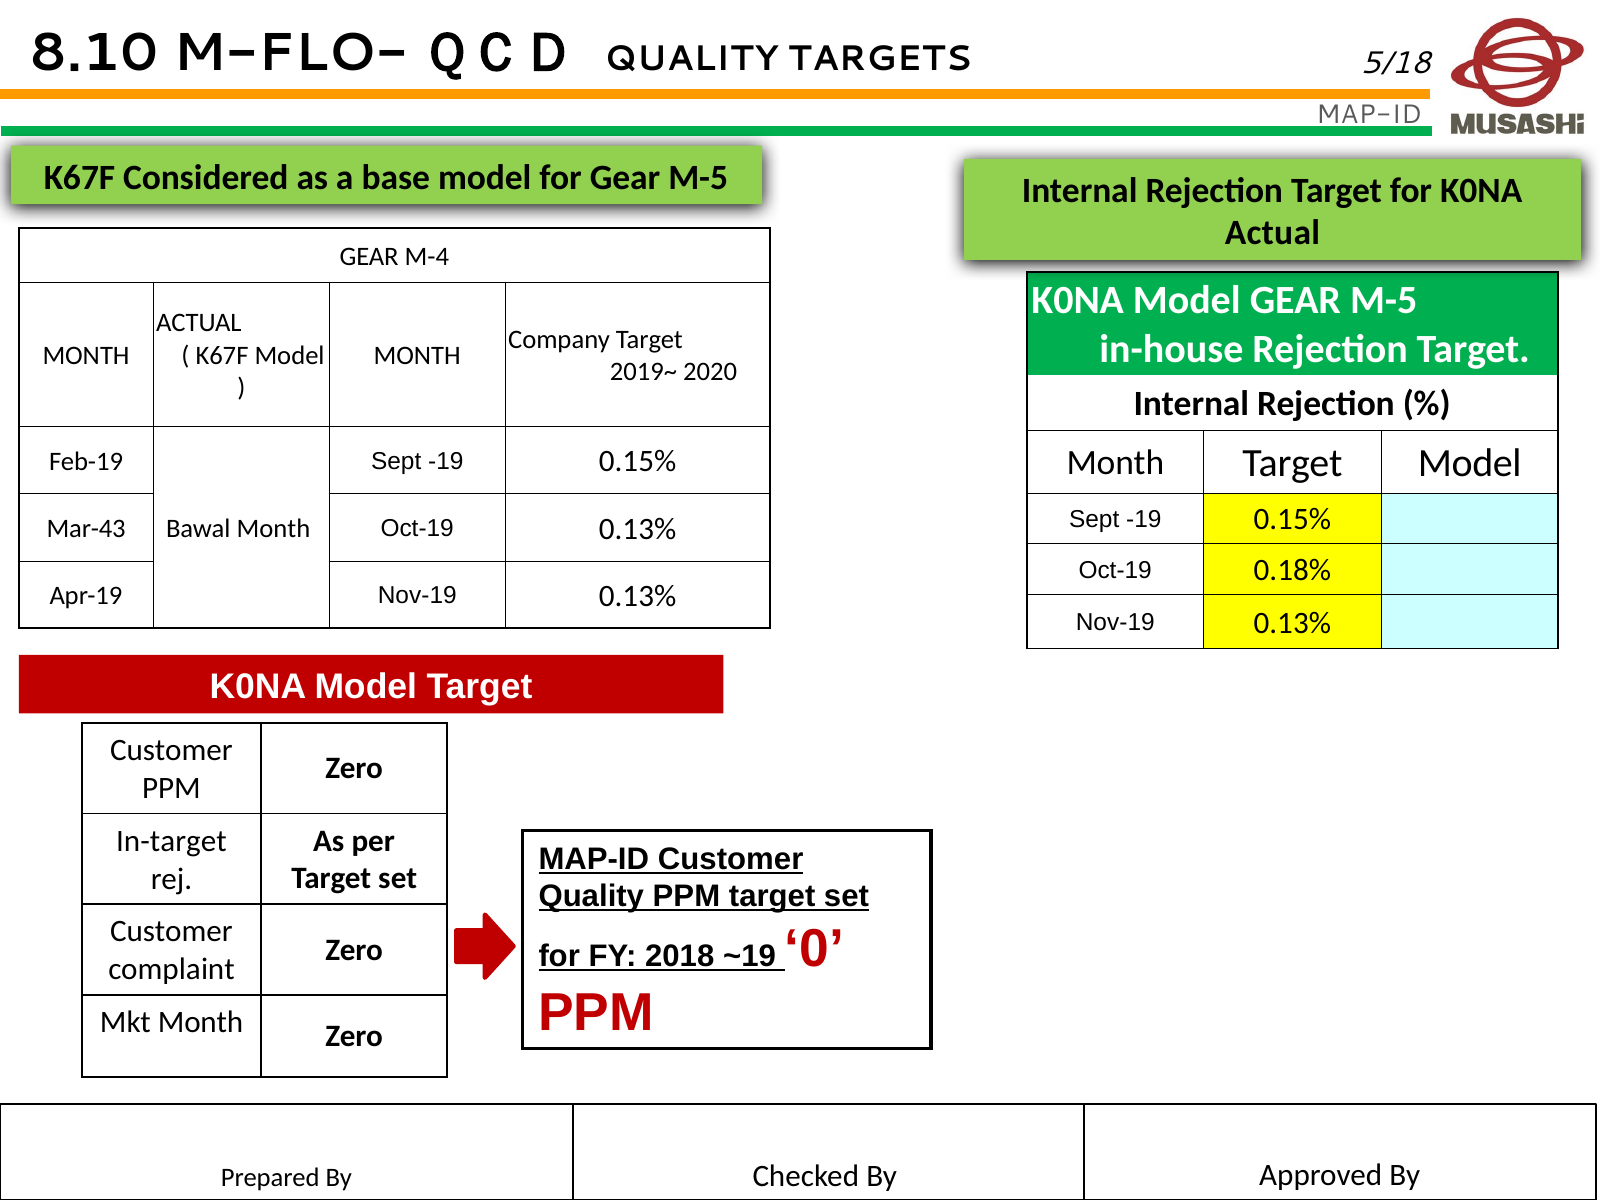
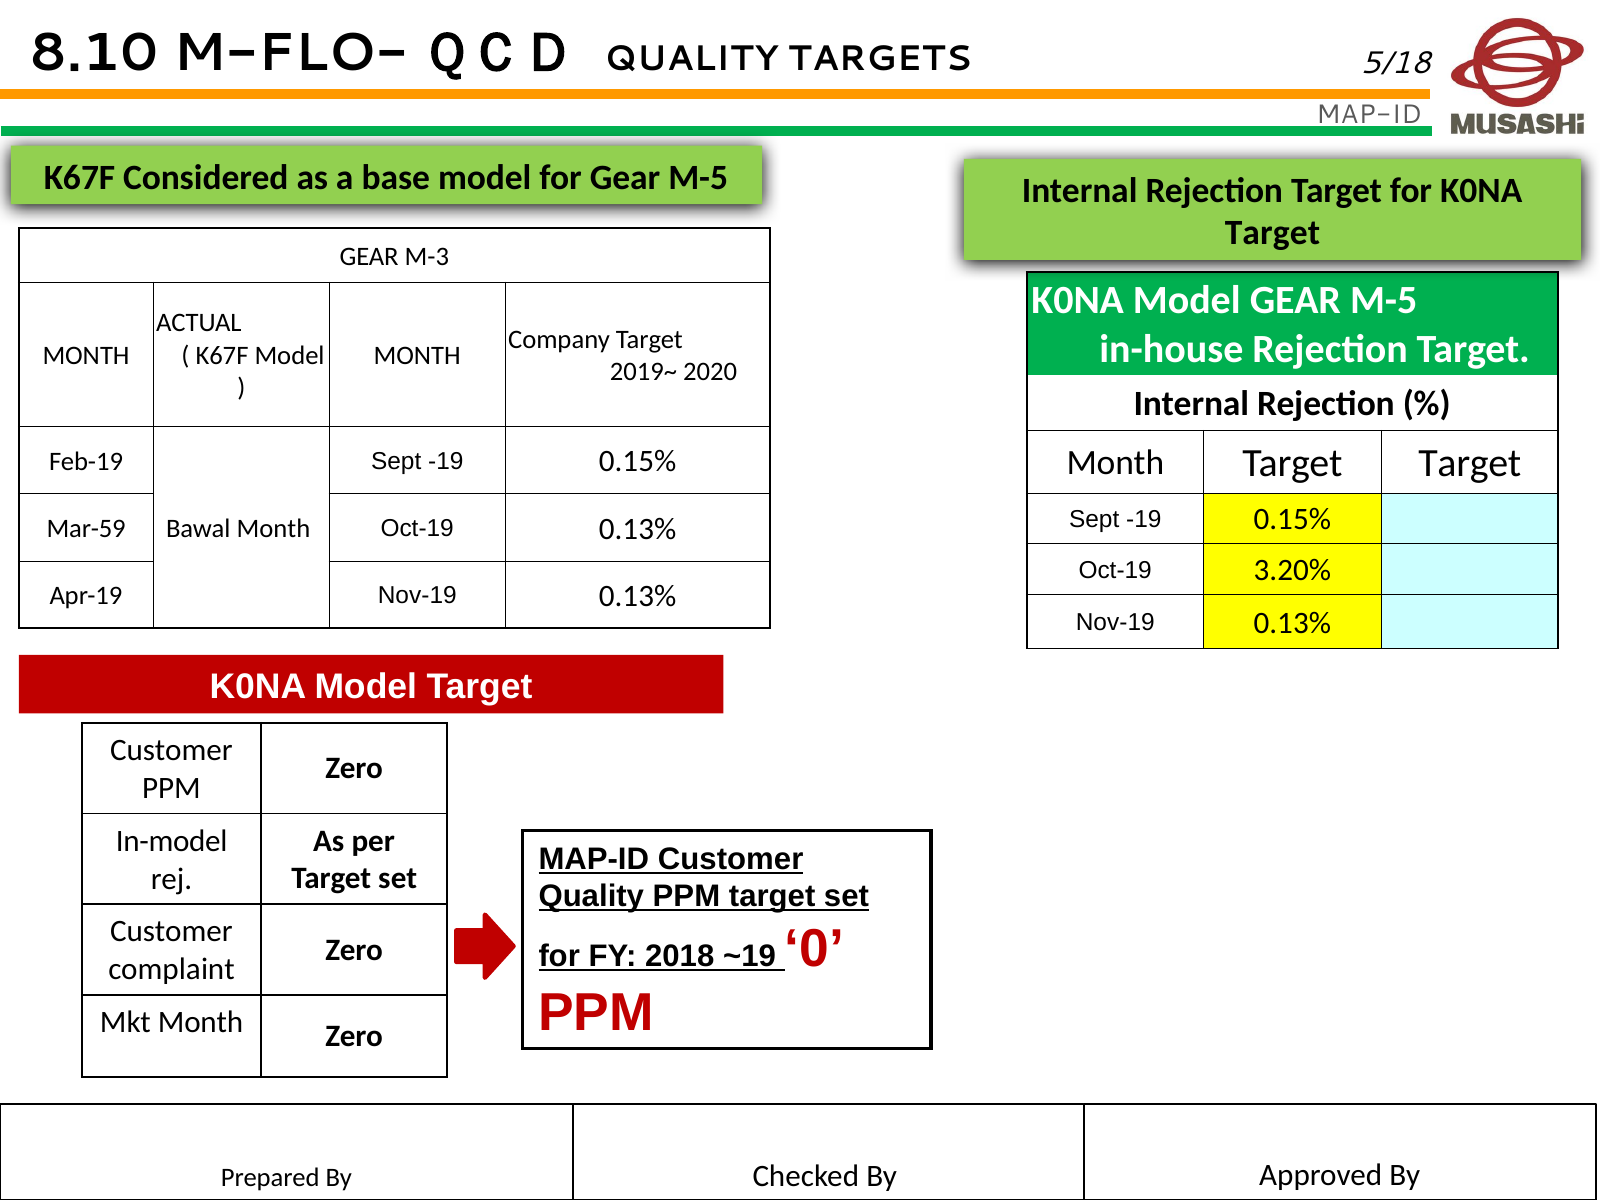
Actual at (1272, 233): Actual -> Target
M-4: M-4 -> M-3
Target Model: Model -> Target
Mar-43: Mar-43 -> Mar-59
0.18%: 0.18% -> 3.20%
In-target: In-target -> In-model
